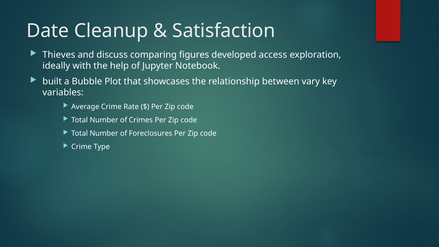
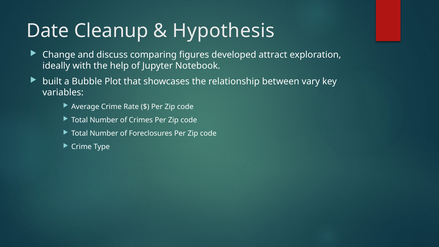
Satisfaction: Satisfaction -> Hypothesis
Thieves: Thieves -> Change
access: access -> attract
